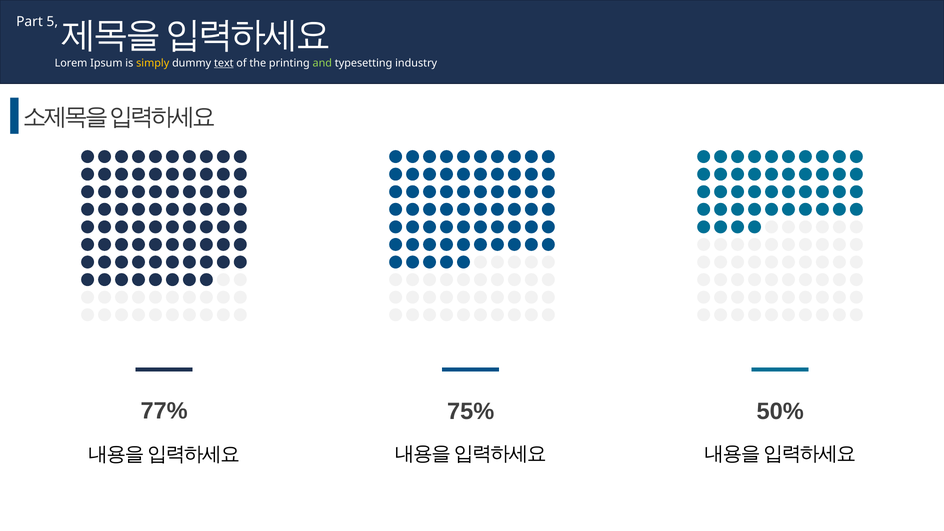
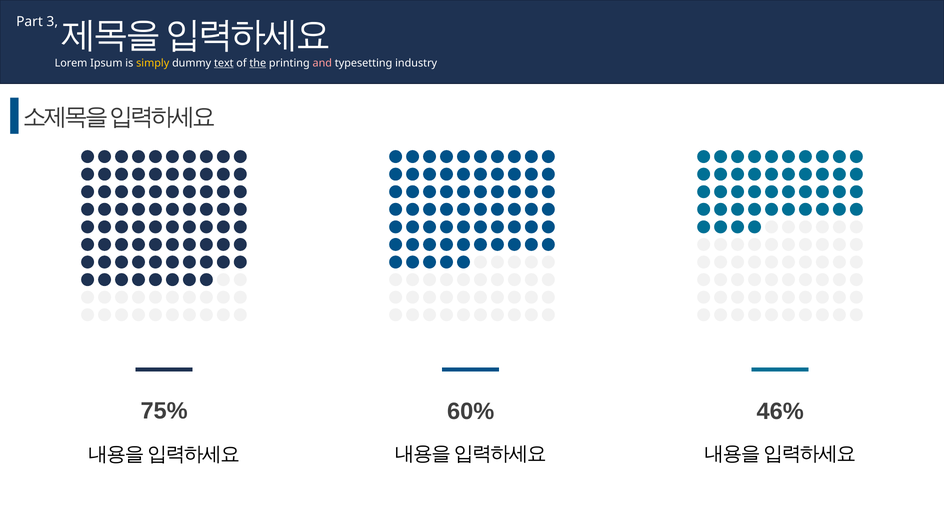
5: 5 -> 3
the underline: none -> present
and colour: light green -> pink
77%: 77% -> 75%
75%: 75% -> 60%
50%: 50% -> 46%
